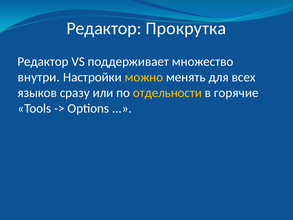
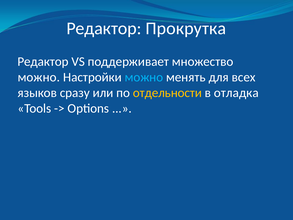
внутри at (39, 77): внутри -> можно
можно at (144, 77) colour: yellow -> light blue
горячие: горячие -> отладка
